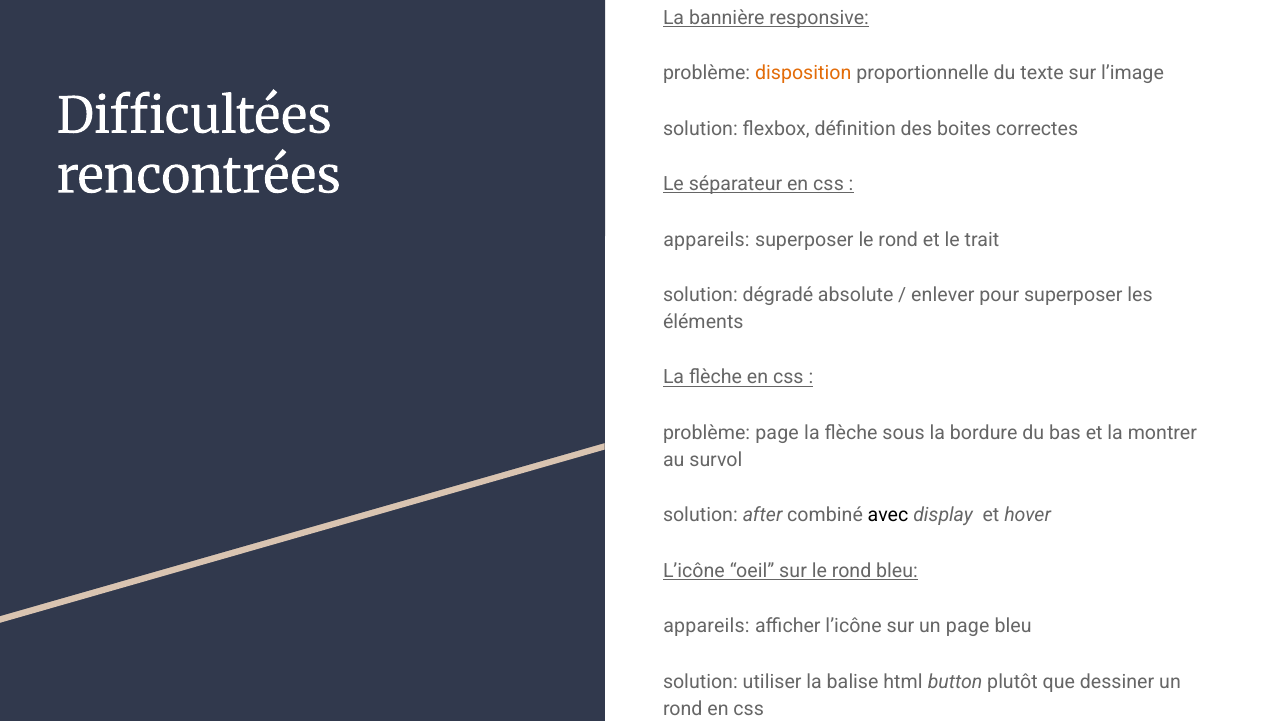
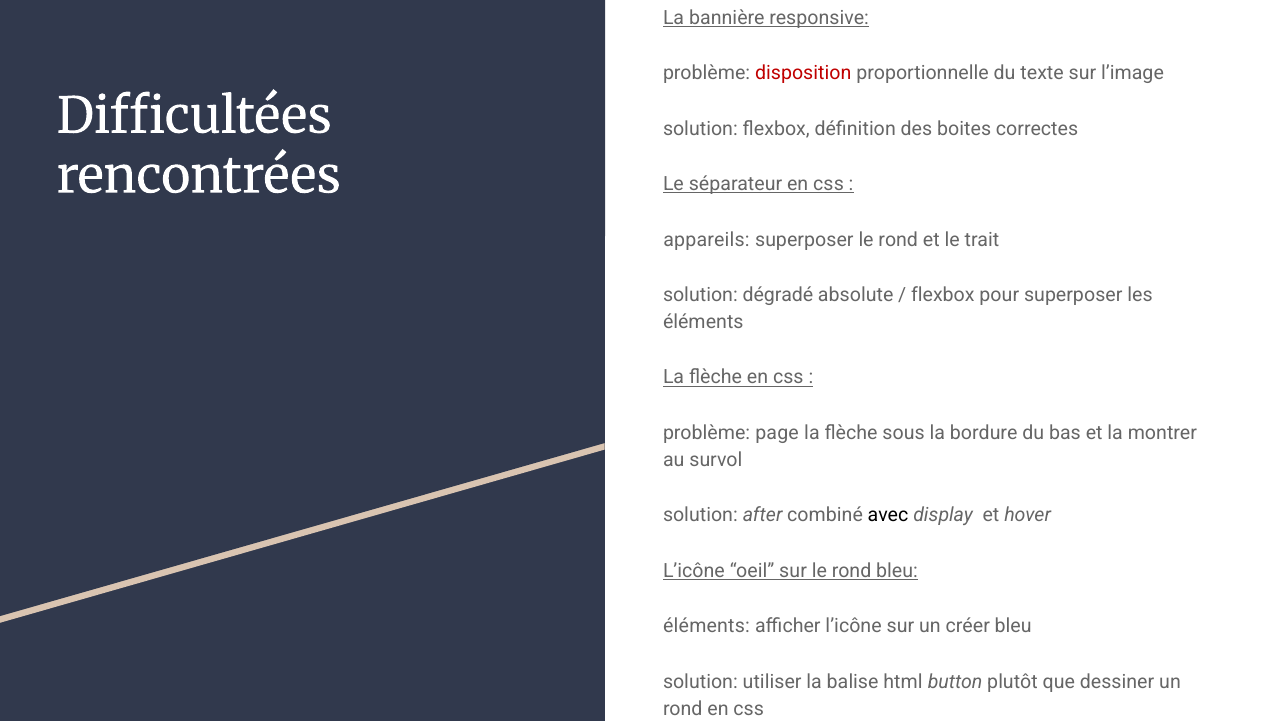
disposition colour: orange -> red
enlever at (943, 295): enlever -> flexbox
appareils at (707, 626): appareils -> éléments
un page: page -> créer
